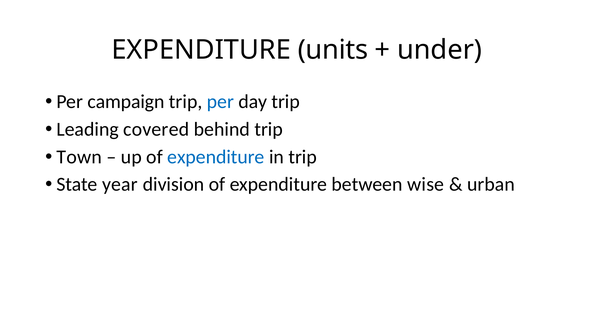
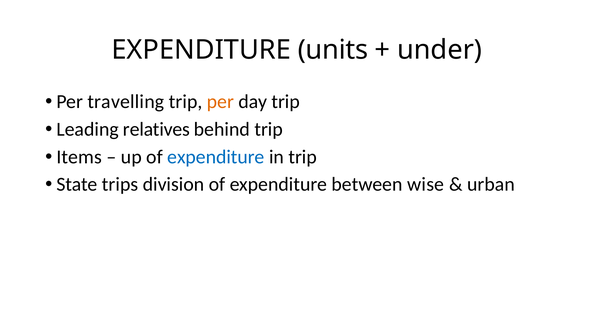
campaign: campaign -> travelling
per at (220, 102) colour: blue -> orange
covered: covered -> relatives
Town: Town -> Items
year: year -> trips
